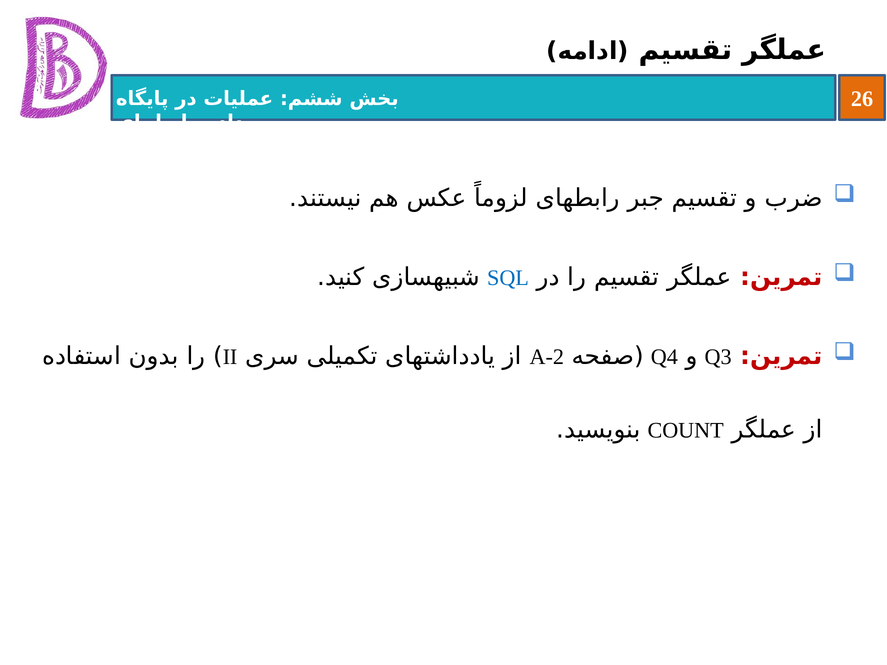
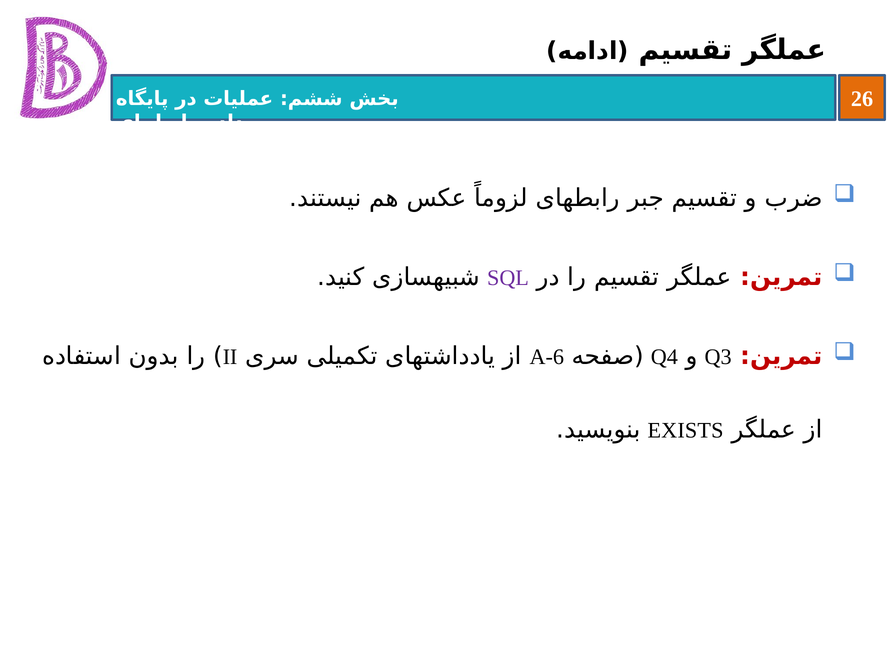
SQL colour: blue -> purple
A-2: A-2 -> A-6
COUNT: COUNT -> EXISTS
